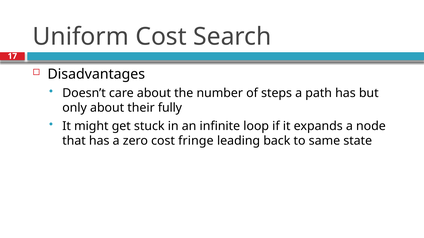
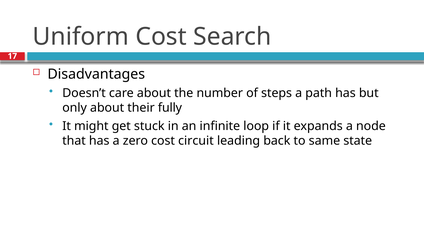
fringe: fringe -> circuit
